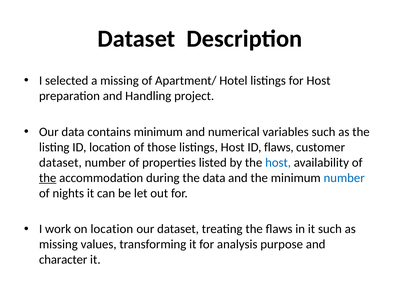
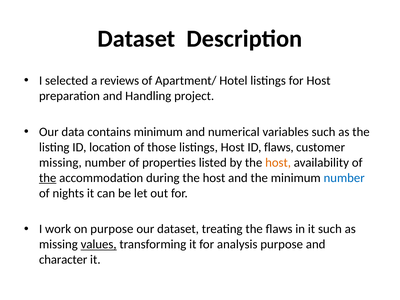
a missing: missing -> reviews
dataset at (60, 162): dataset -> missing
host at (278, 162) colour: blue -> orange
during the data: data -> host
on location: location -> purpose
values underline: none -> present
